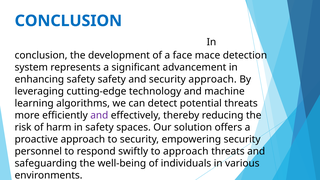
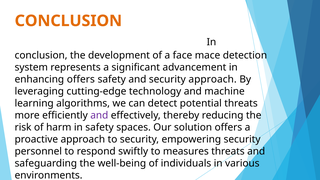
CONCLUSION at (68, 21) colour: blue -> orange
enhancing safety: safety -> offers
to approach: approach -> measures
